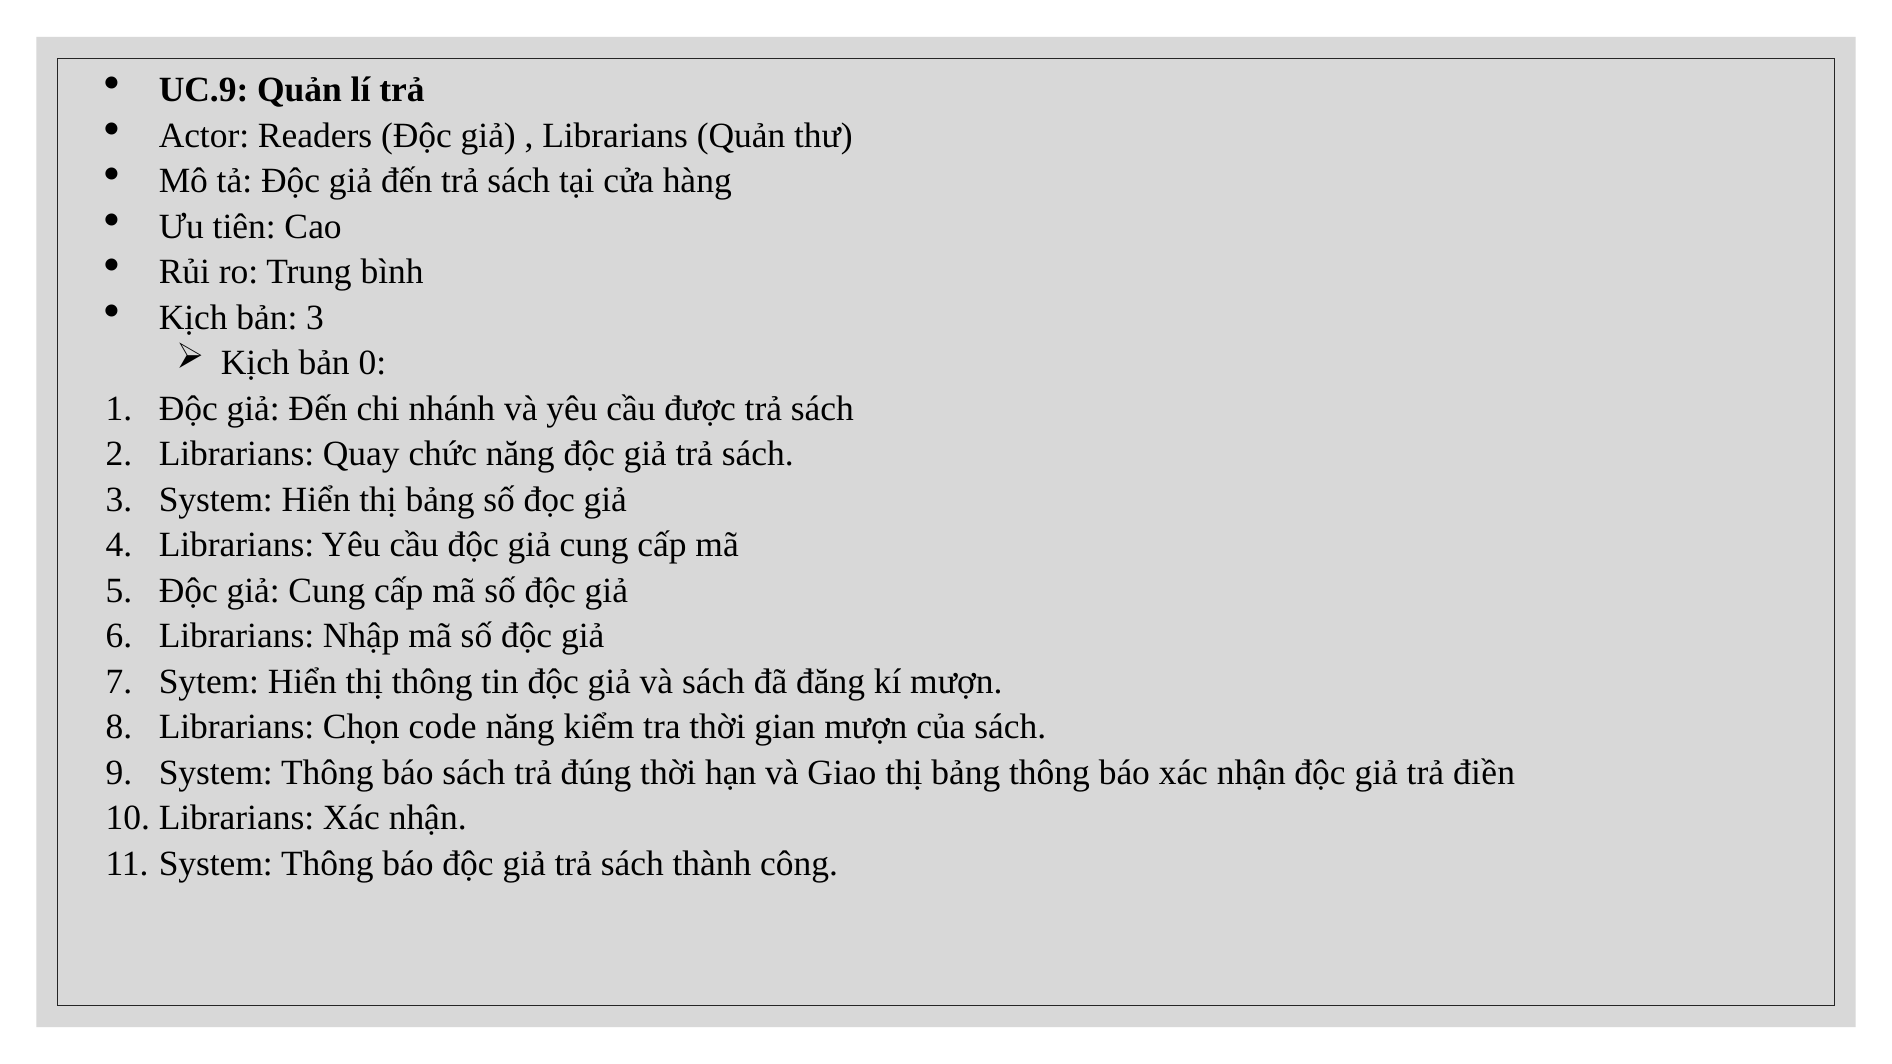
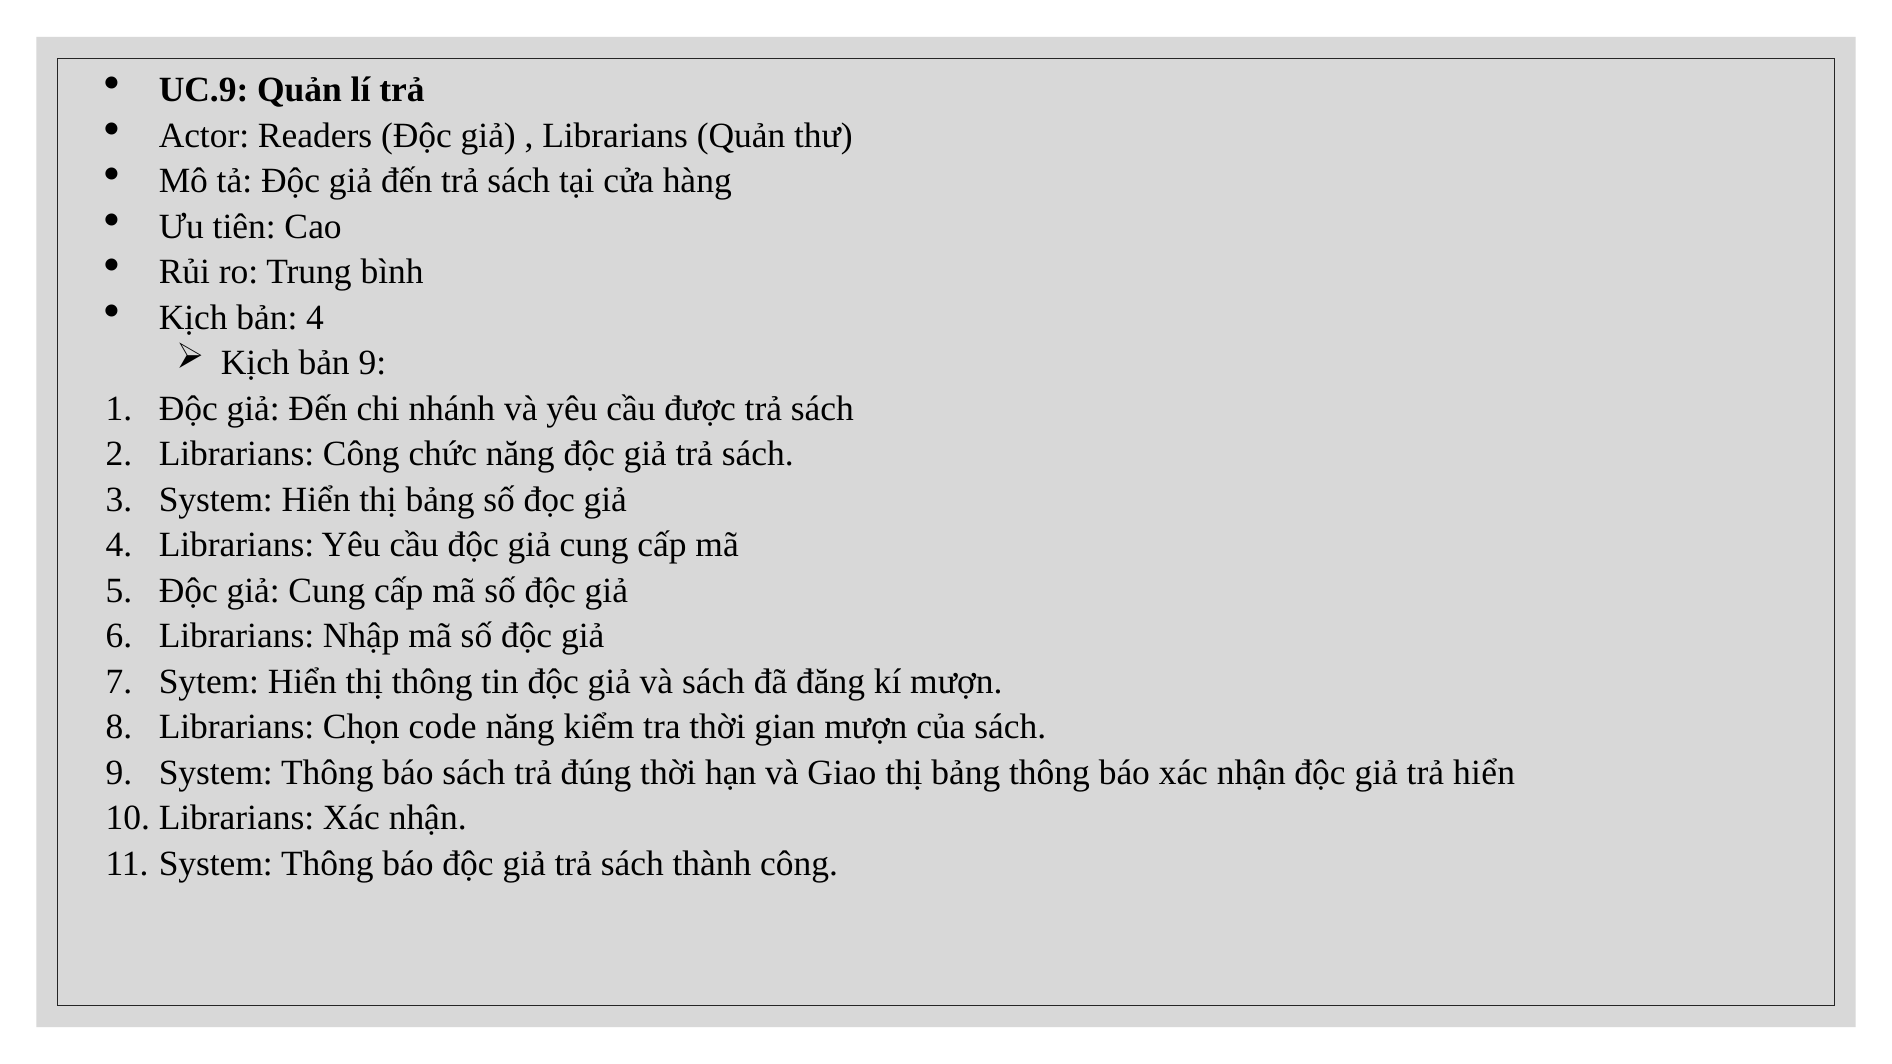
bản 3: 3 -> 4
bản 0: 0 -> 9
Librarians Quay: Quay -> Công
trả điền: điền -> hiển
